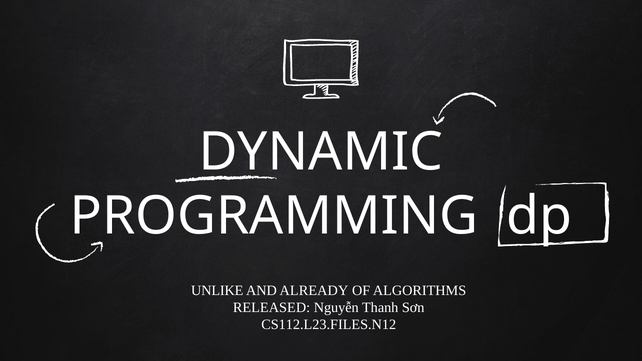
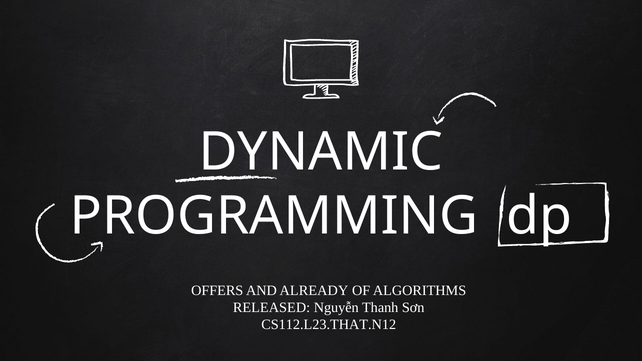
UNLIKE: UNLIKE -> OFFERS
CS112.L23.FILES.N12: CS112.L23.FILES.N12 -> CS112.L23.THAT.N12
